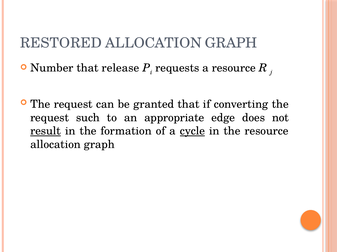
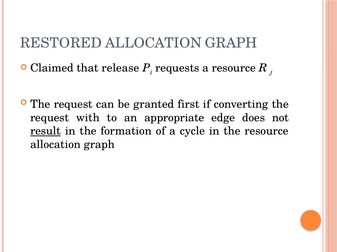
Number: Number -> Claimed
granted that: that -> first
such: such -> with
cycle underline: present -> none
